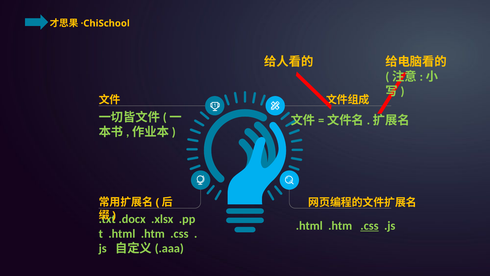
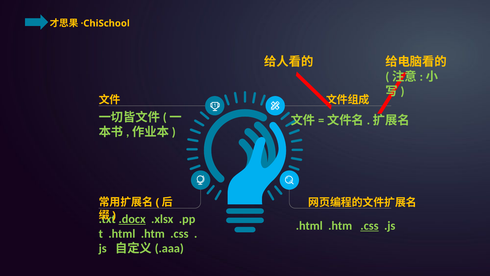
.docx underline: none -> present
